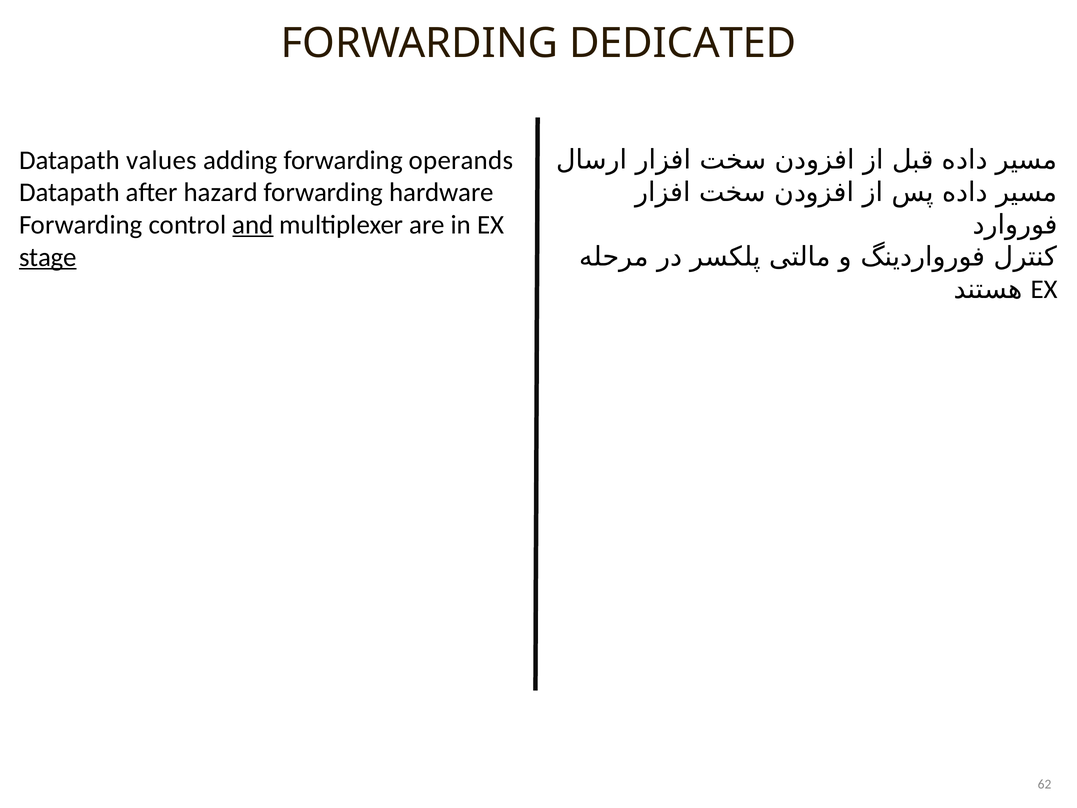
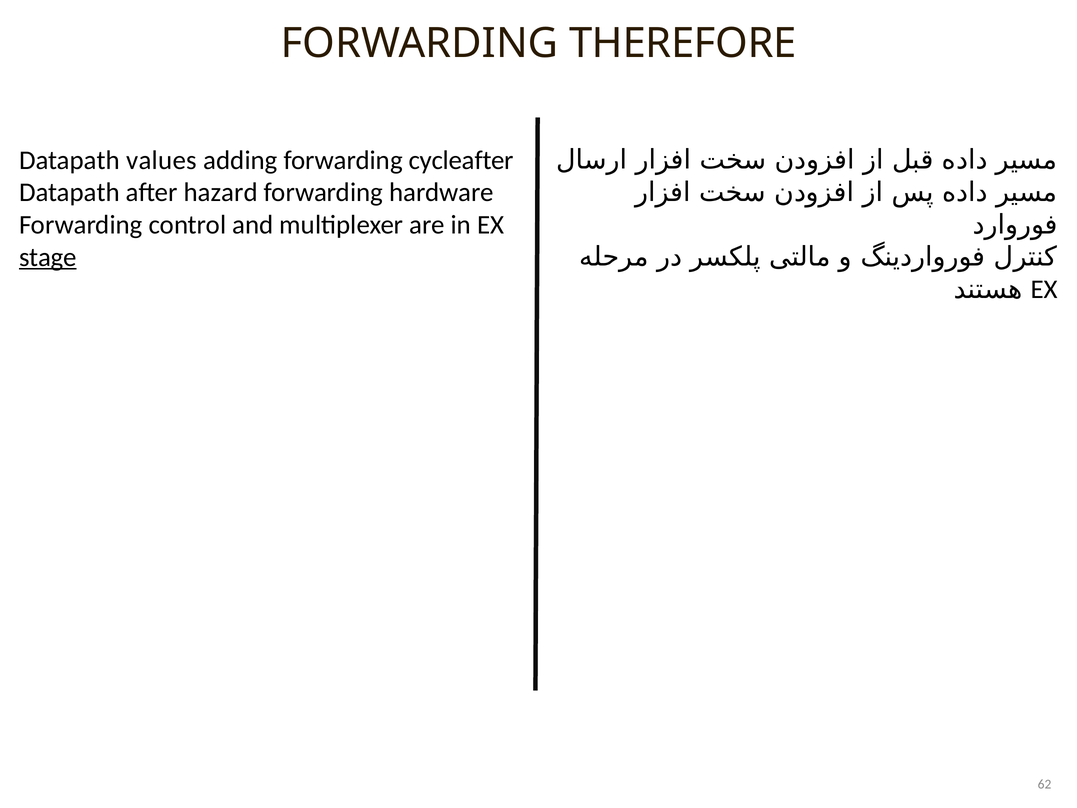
DEDICATED: DEDICATED -> THEREFORE
operands: operands -> cycleafter
and underline: present -> none
